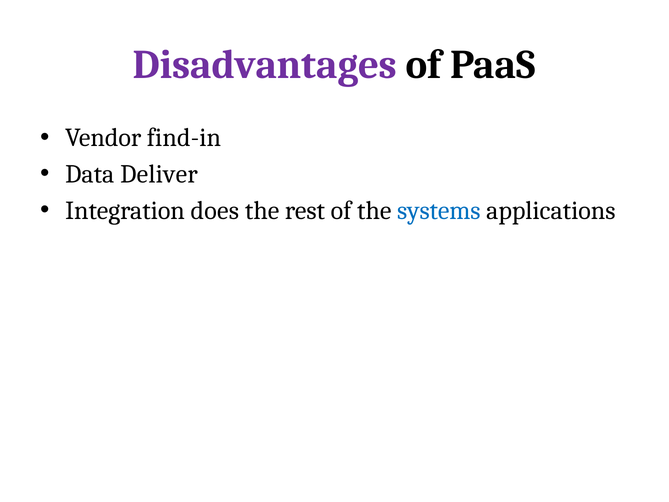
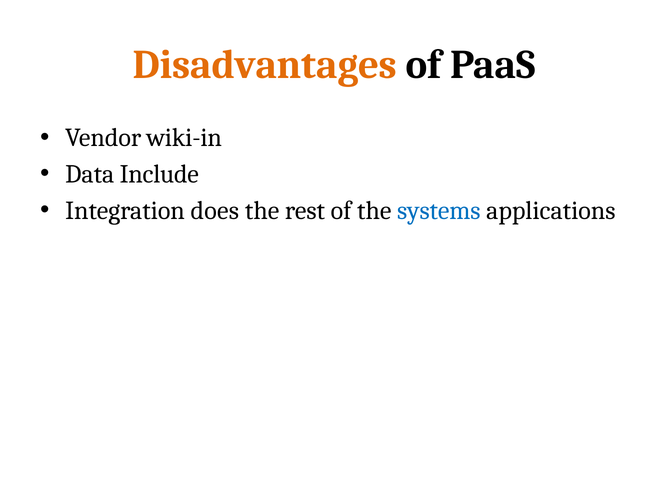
Disadvantages colour: purple -> orange
find-in: find-in -> wiki-in
Deliver: Deliver -> Include
